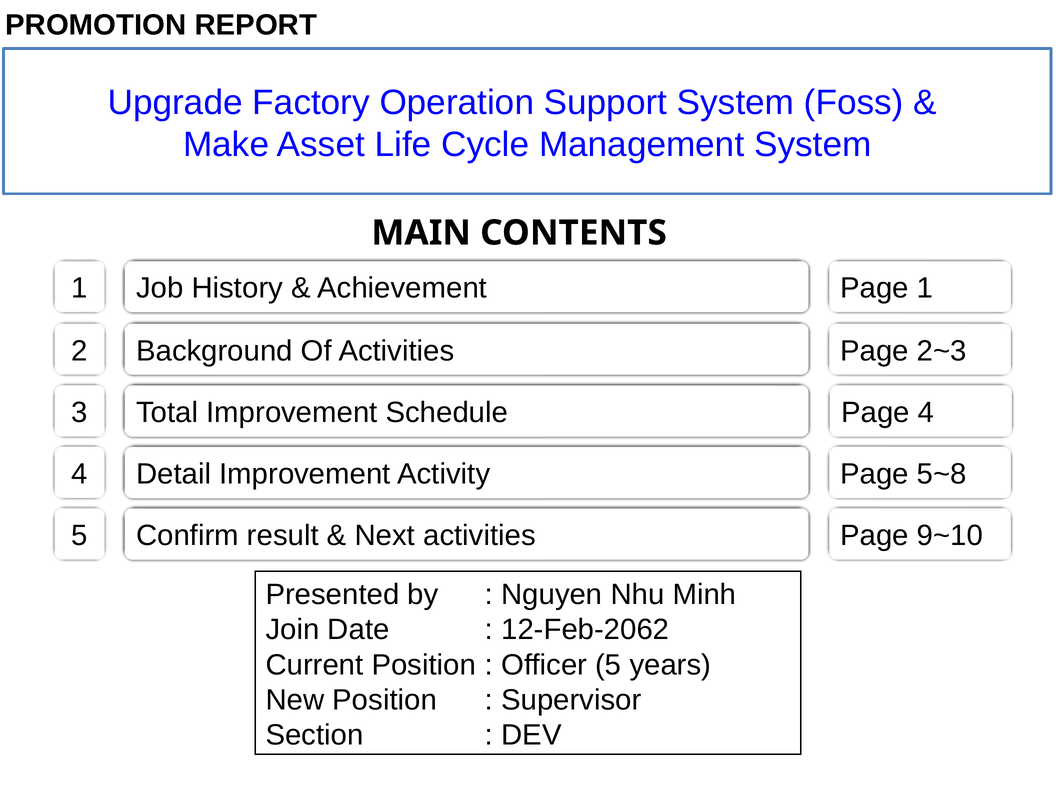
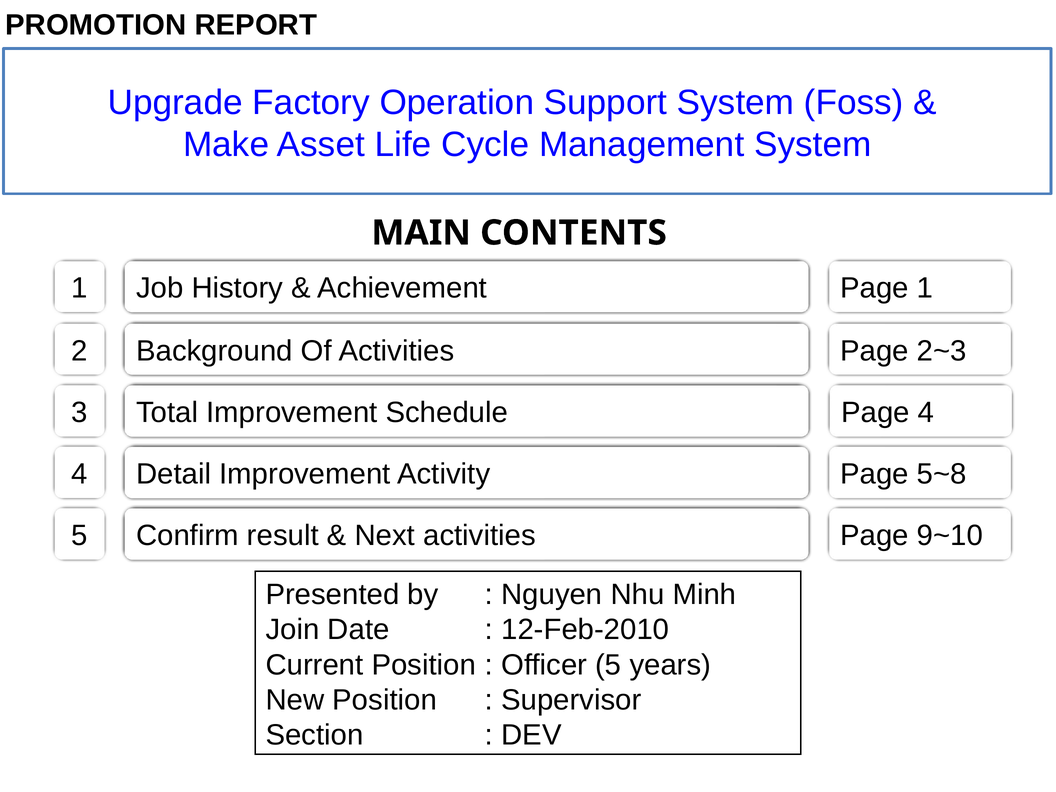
12-Feb-2062: 12-Feb-2062 -> 12-Feb-2010
